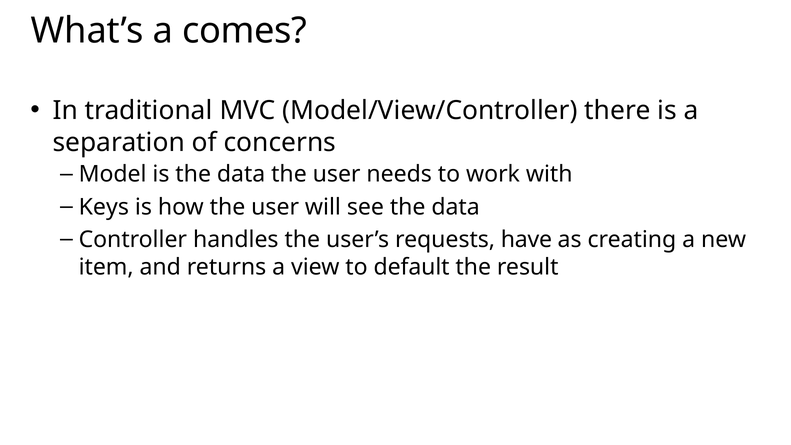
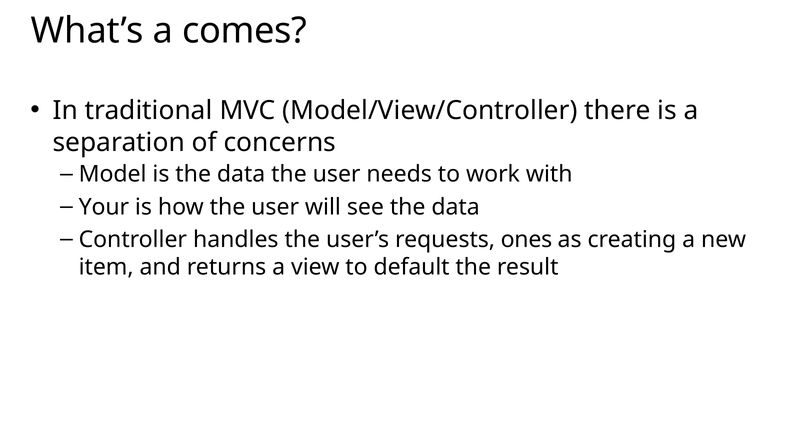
Keys: Keys -> Your
have: have -> ones
